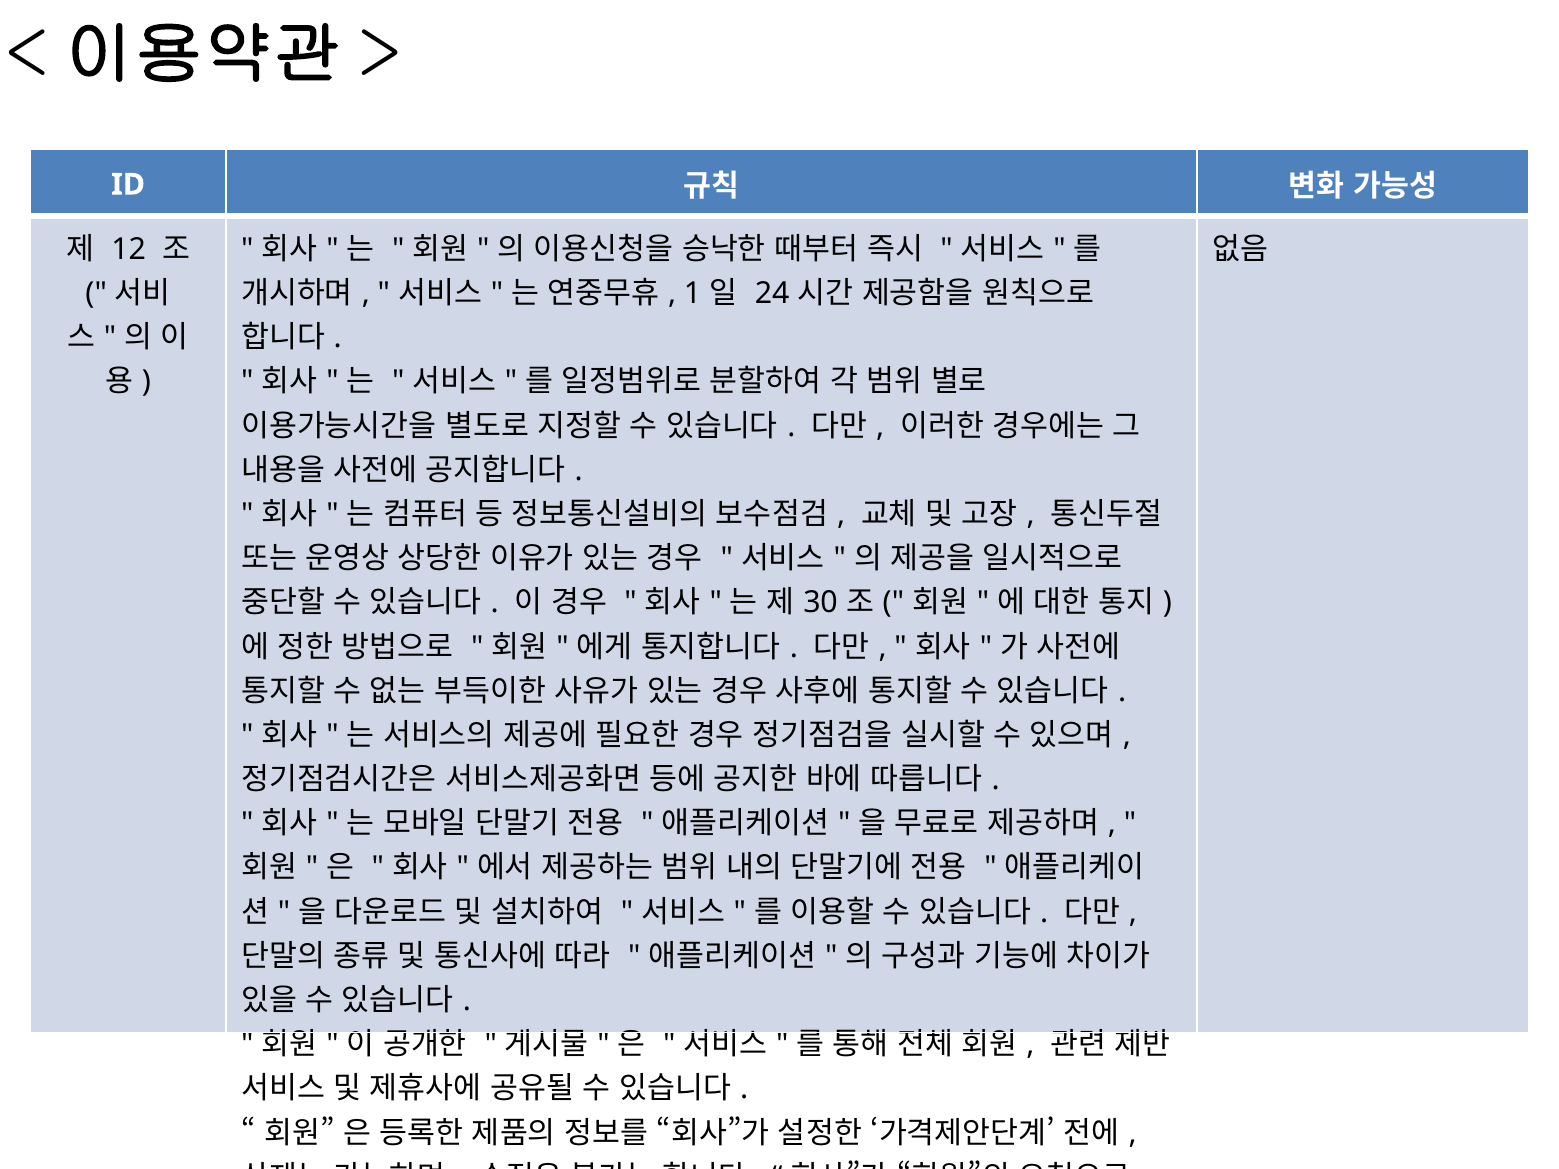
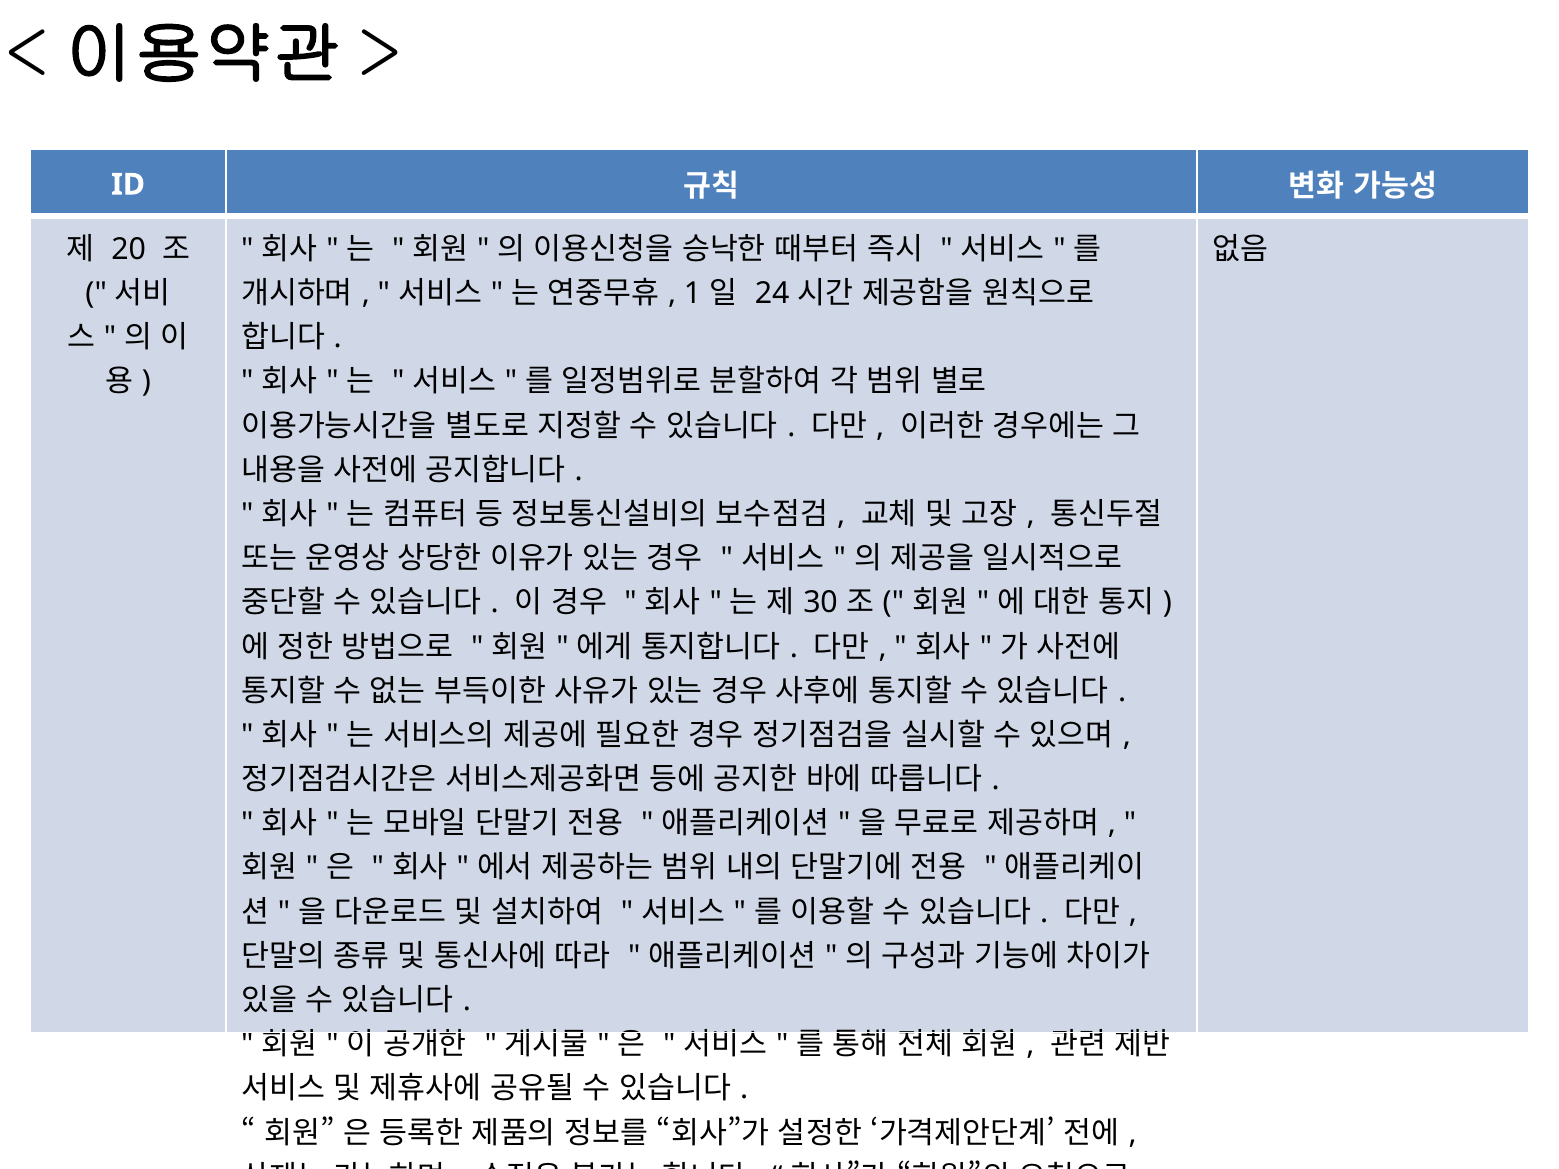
12: 12 -> 20
